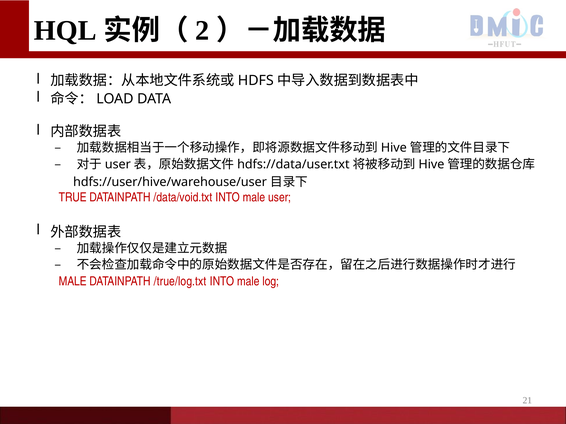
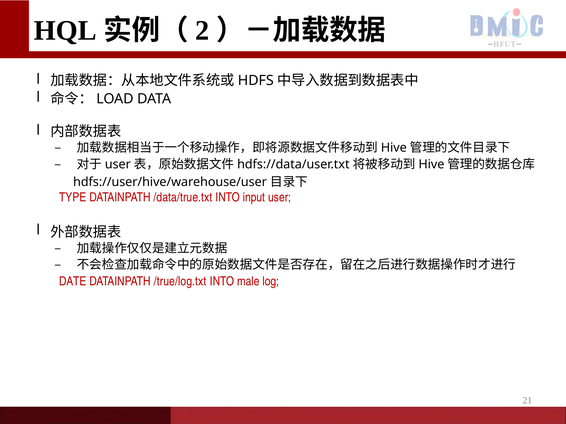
TRUE: TRUE -> TYPE
/data/void.txt: /data/void.txt -> /data/true.txt
male at (254, 197): male -> input
MALE at (73, 282): MALE -> DATE
